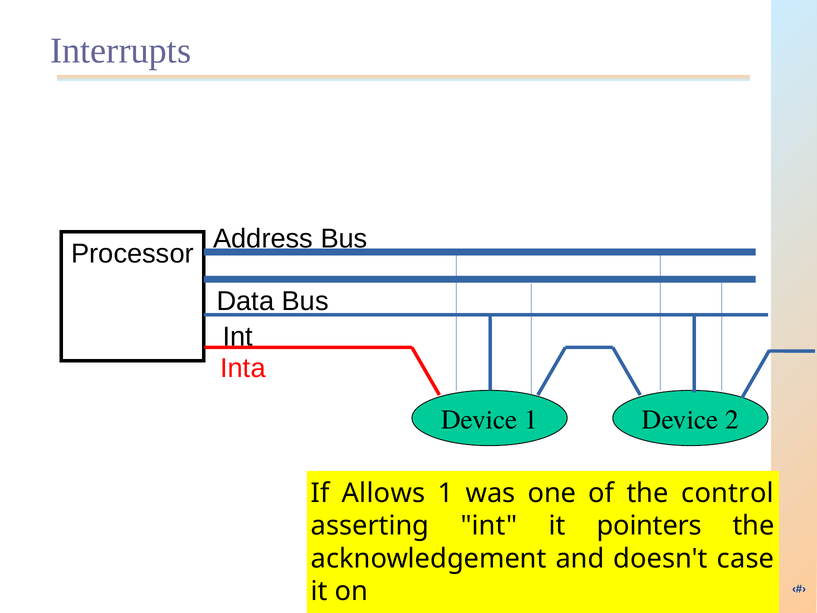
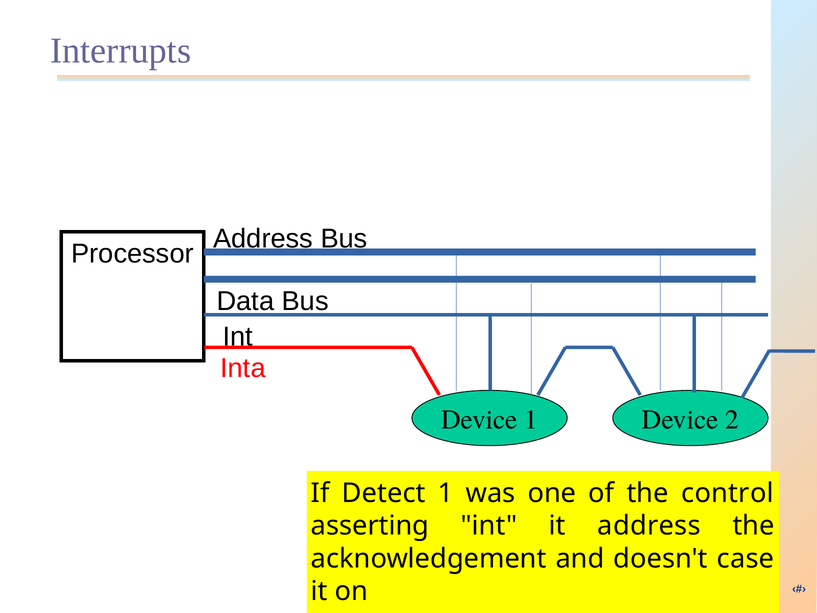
Allows: Allows -> Detect
it pointers: pointers -> address
